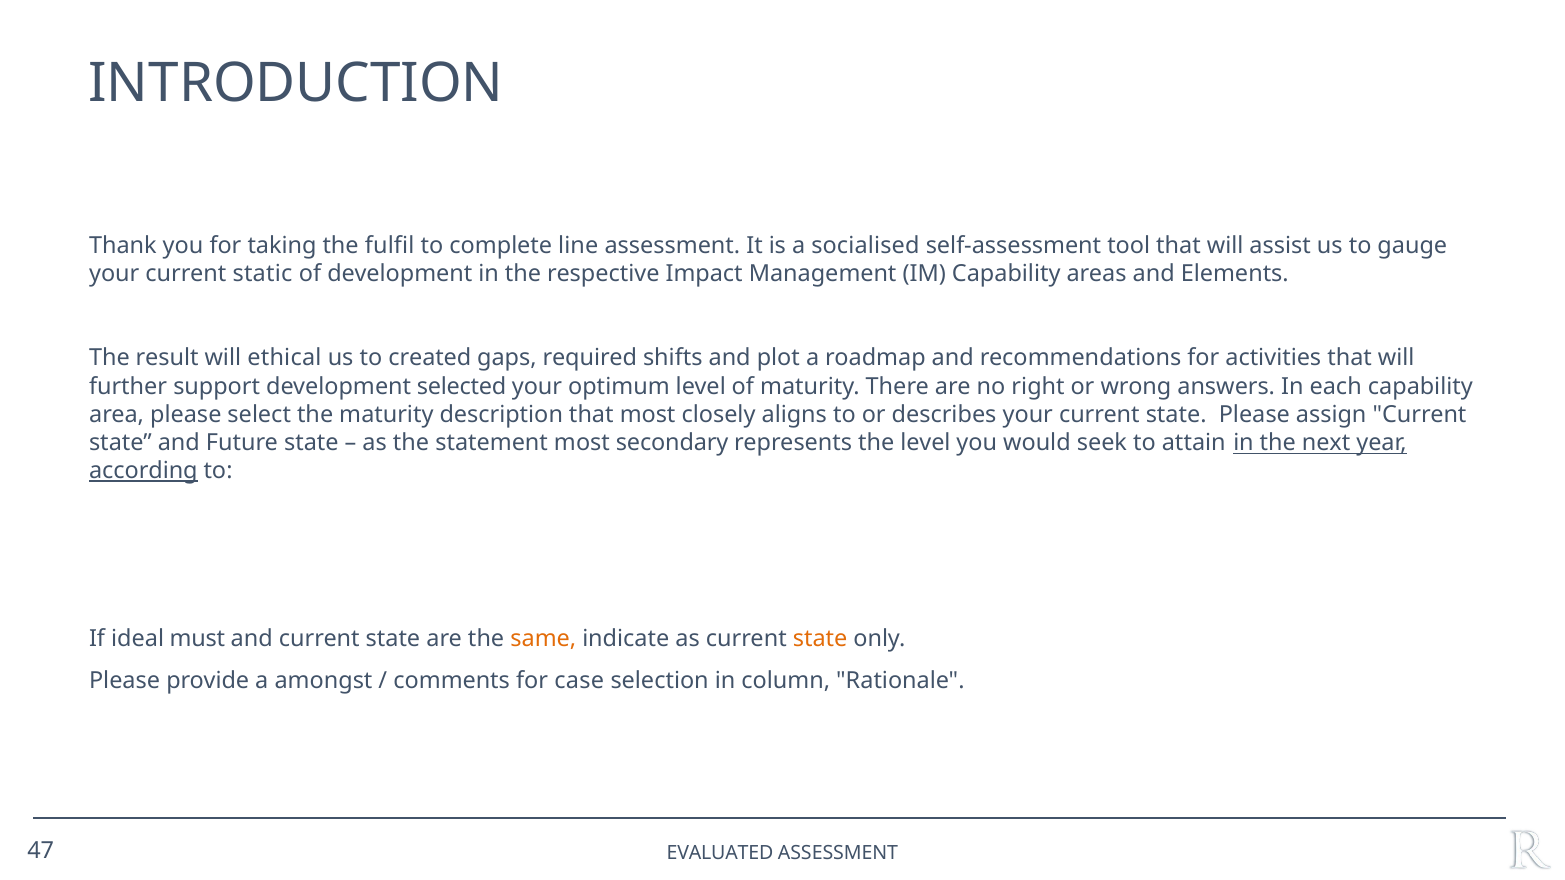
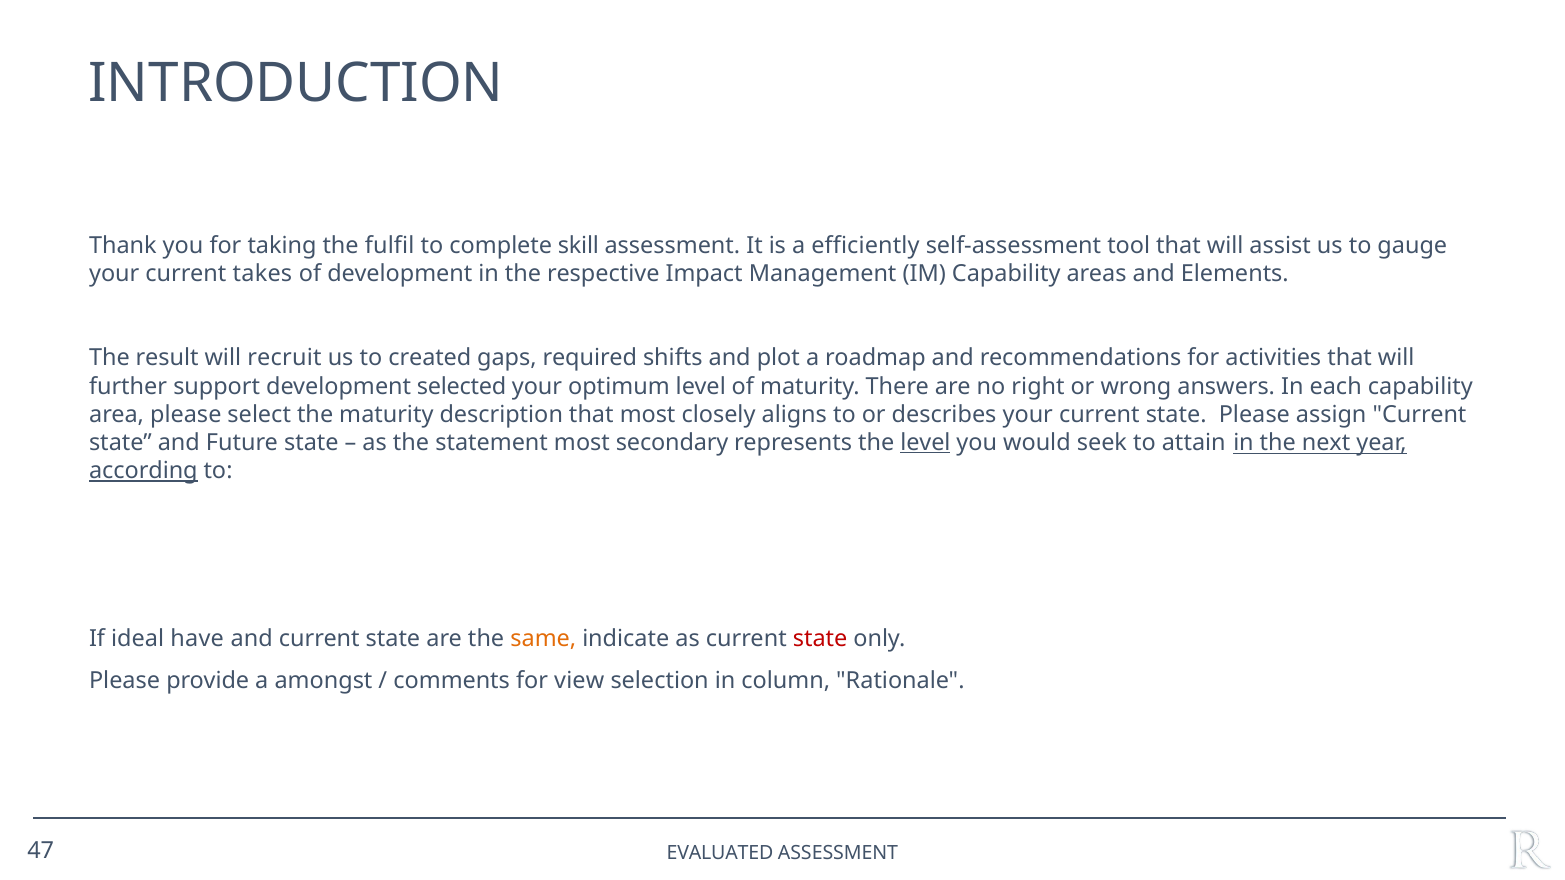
line: line -> skill
socialised: socialised -> efficiently
static: static -> takes
ethical: ethical -> recruit
level at (925, 443) underline: none -> present
must: must -> have
state at (820, 639) colour: orange -> red
case: case -> view
